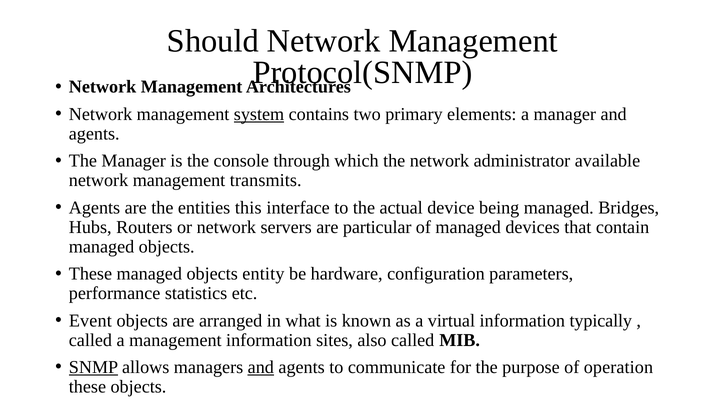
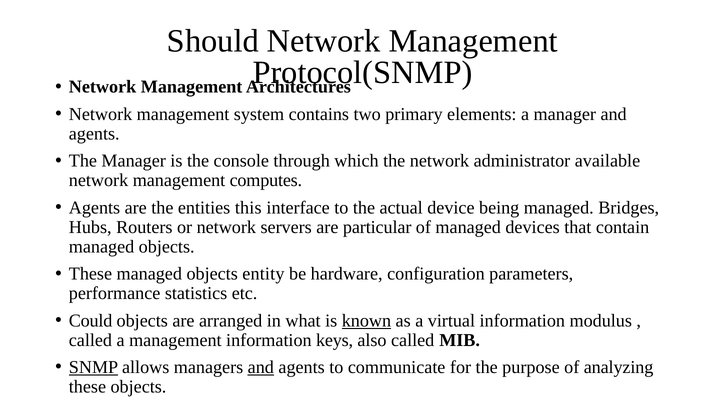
system underline: present -> none
transmits: transmits -> computes
Event: Event -> Could
known underline: none -> present
typically: typically -> modulus
sites: sites -> keys
operation: operation -> analyzing
